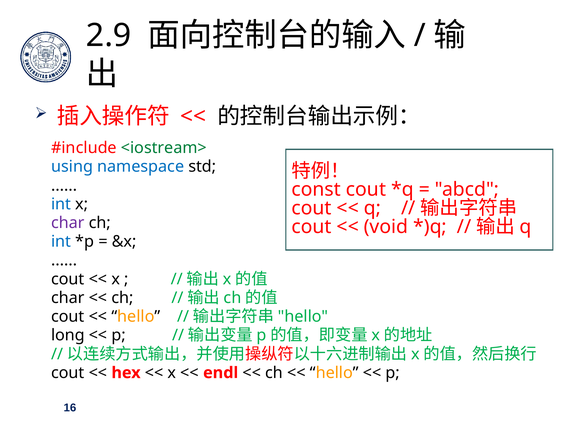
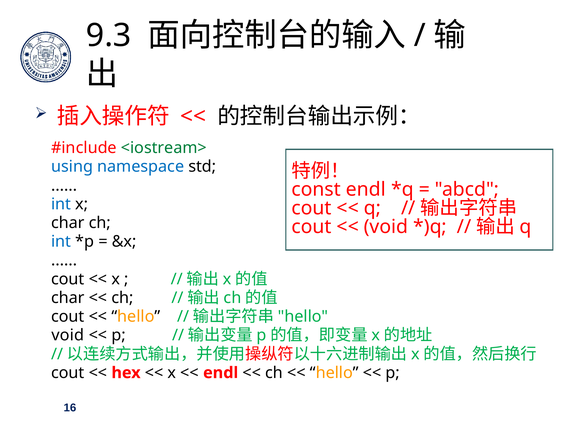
2.9: 2.9 -> 9.3
const cout: cout -> endl
char at (68, 223) colour: purple -> black
long at (68, 336): long -> void
